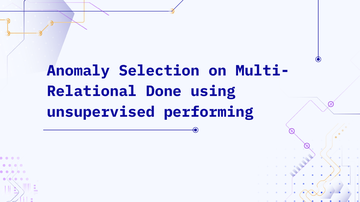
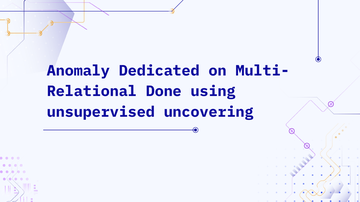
Selection: Selection -> Dedicated
performing: performing -> uncovering
